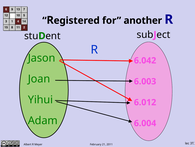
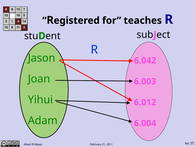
another: another -> teaches
